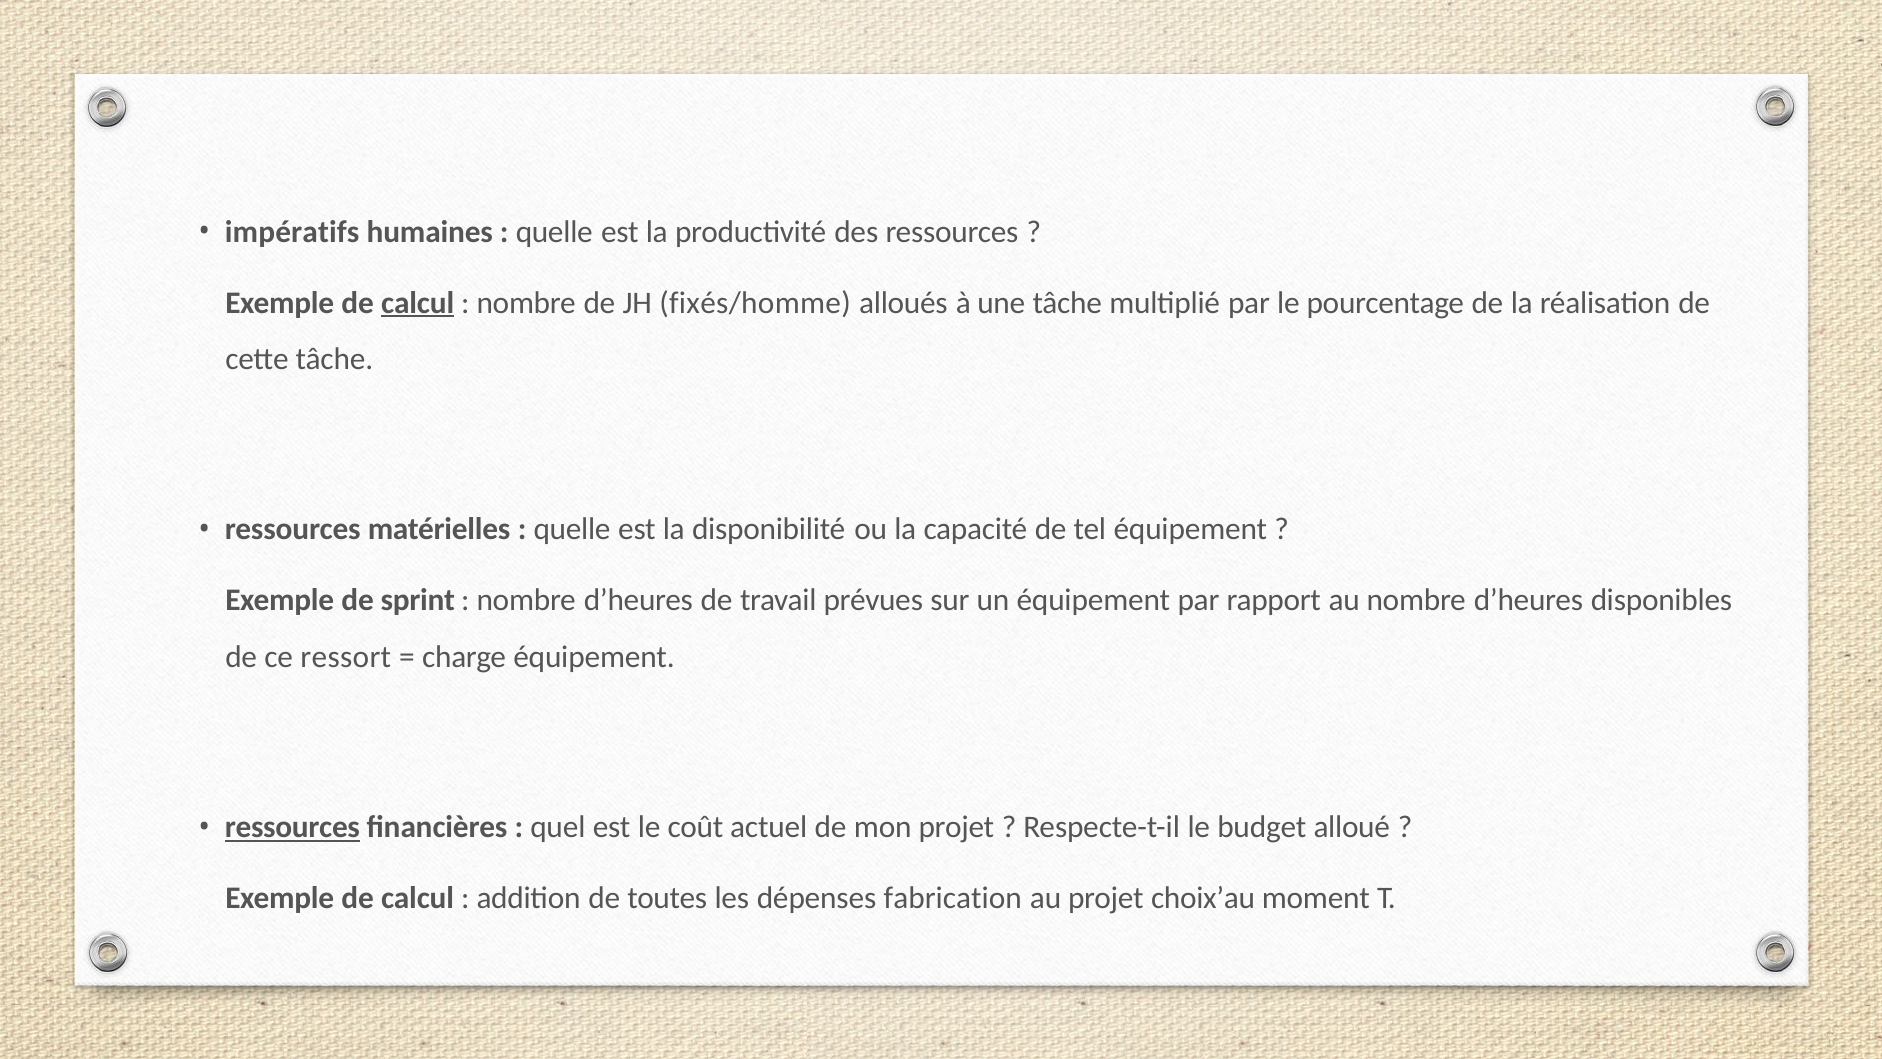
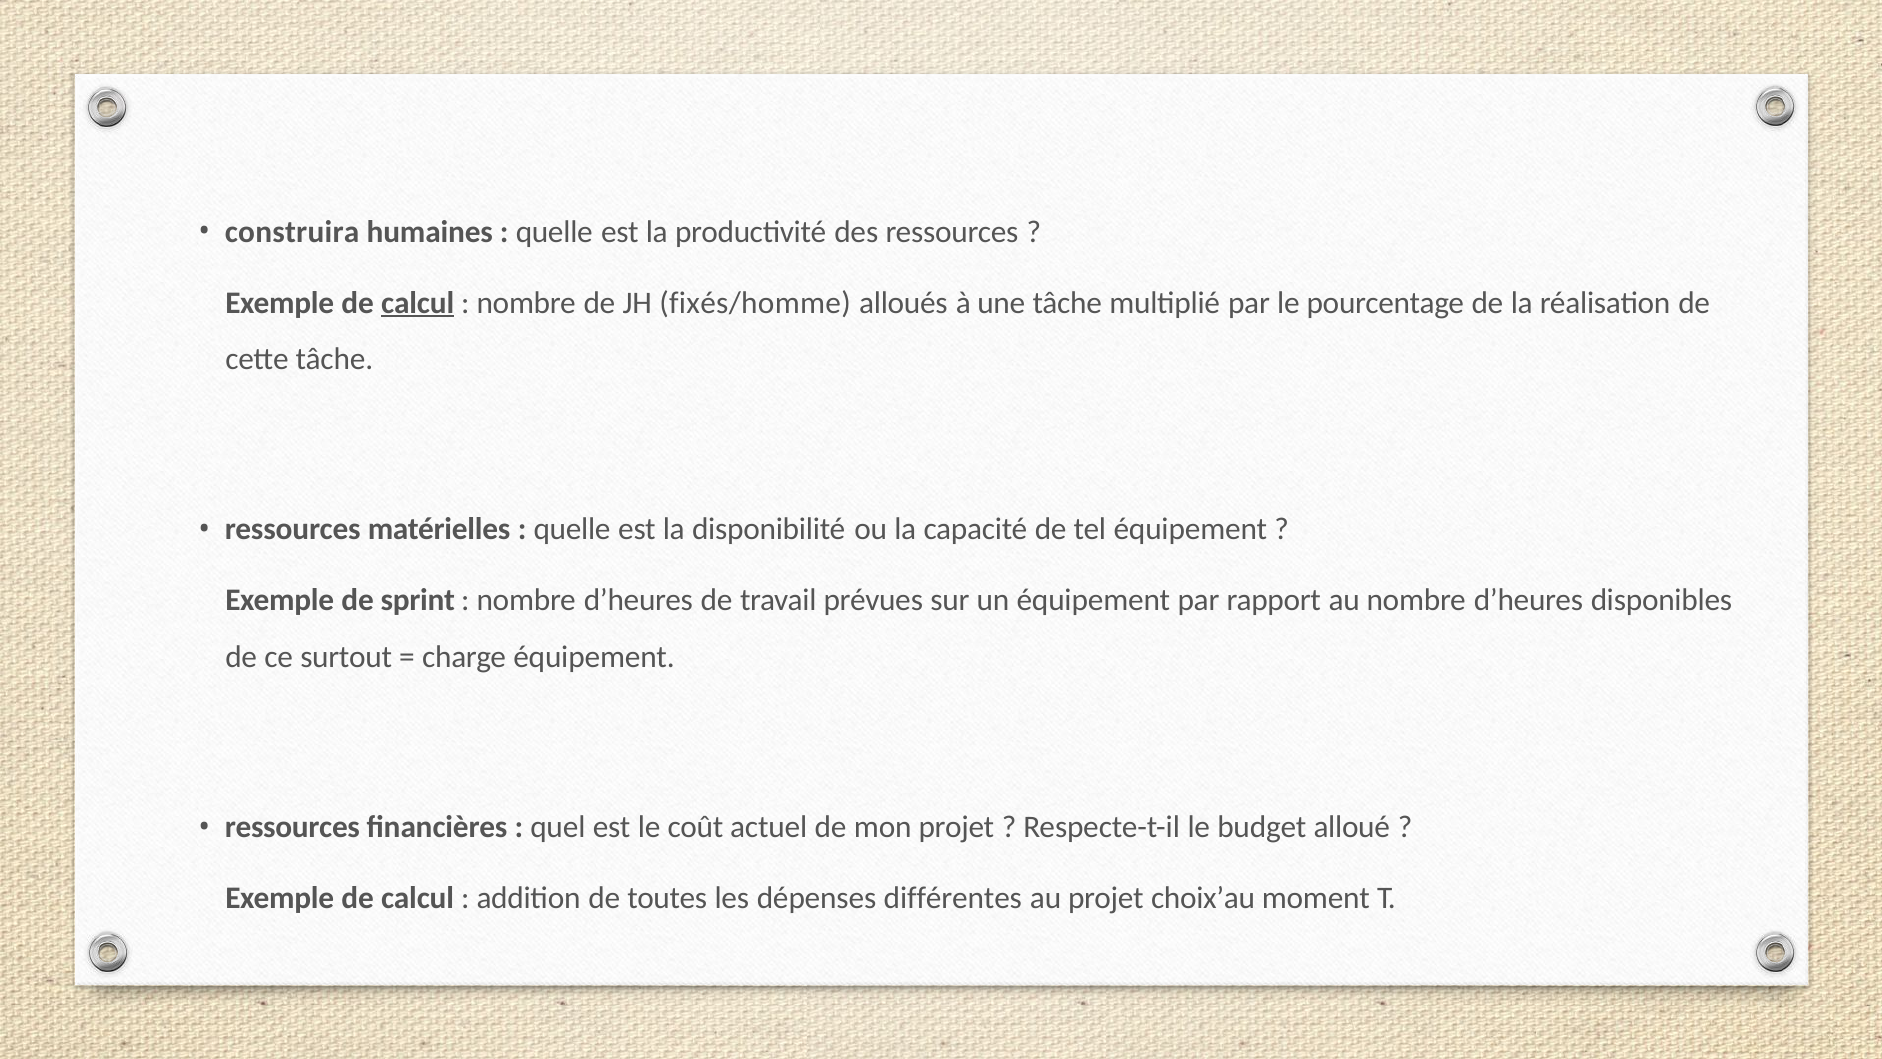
impératifs: impératifs -> construira
ressort: ressort -> surtout
ressources at (292, 827) underline: present -> none
fabrication: fabrication -> différentes
